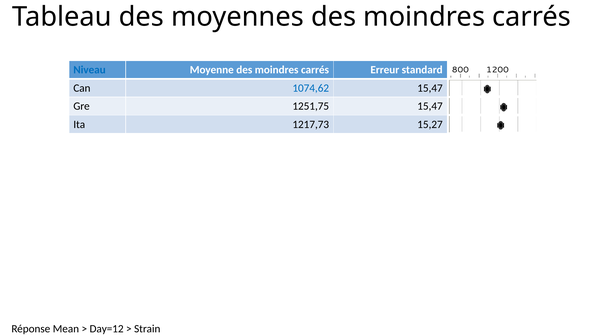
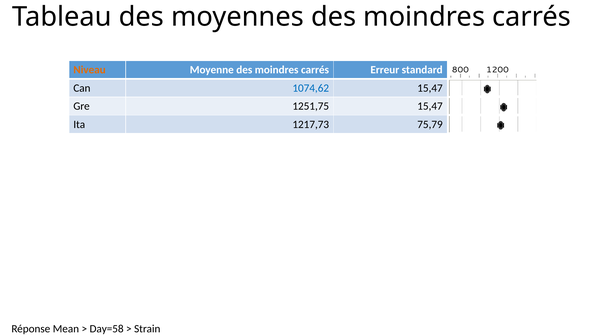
Niveau colour: blue -> orange
15,27: 15,27 -> 75,79
Day=12: Day=12 -> Day=58
